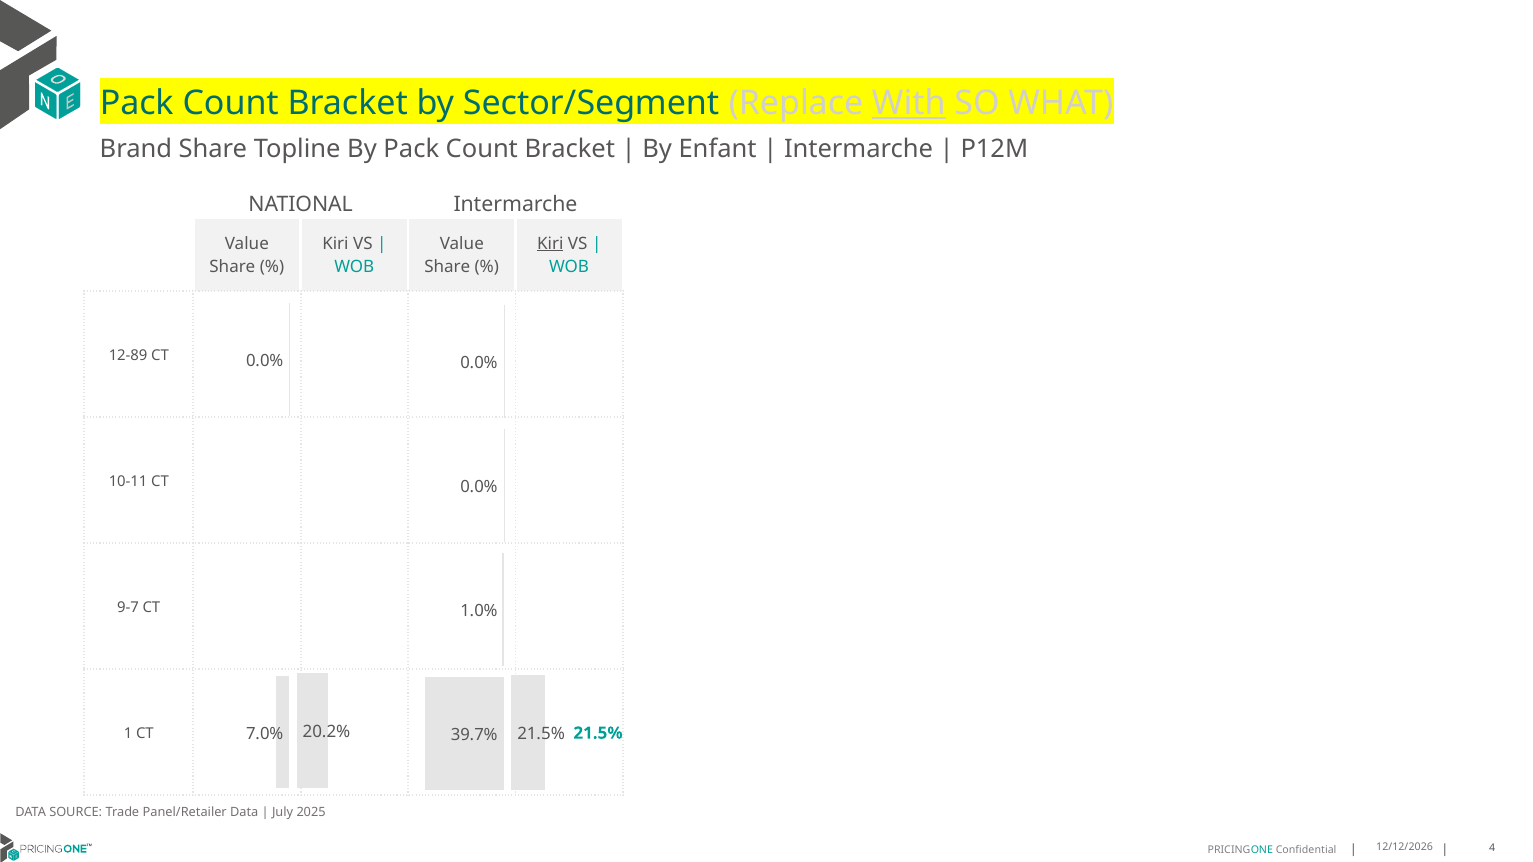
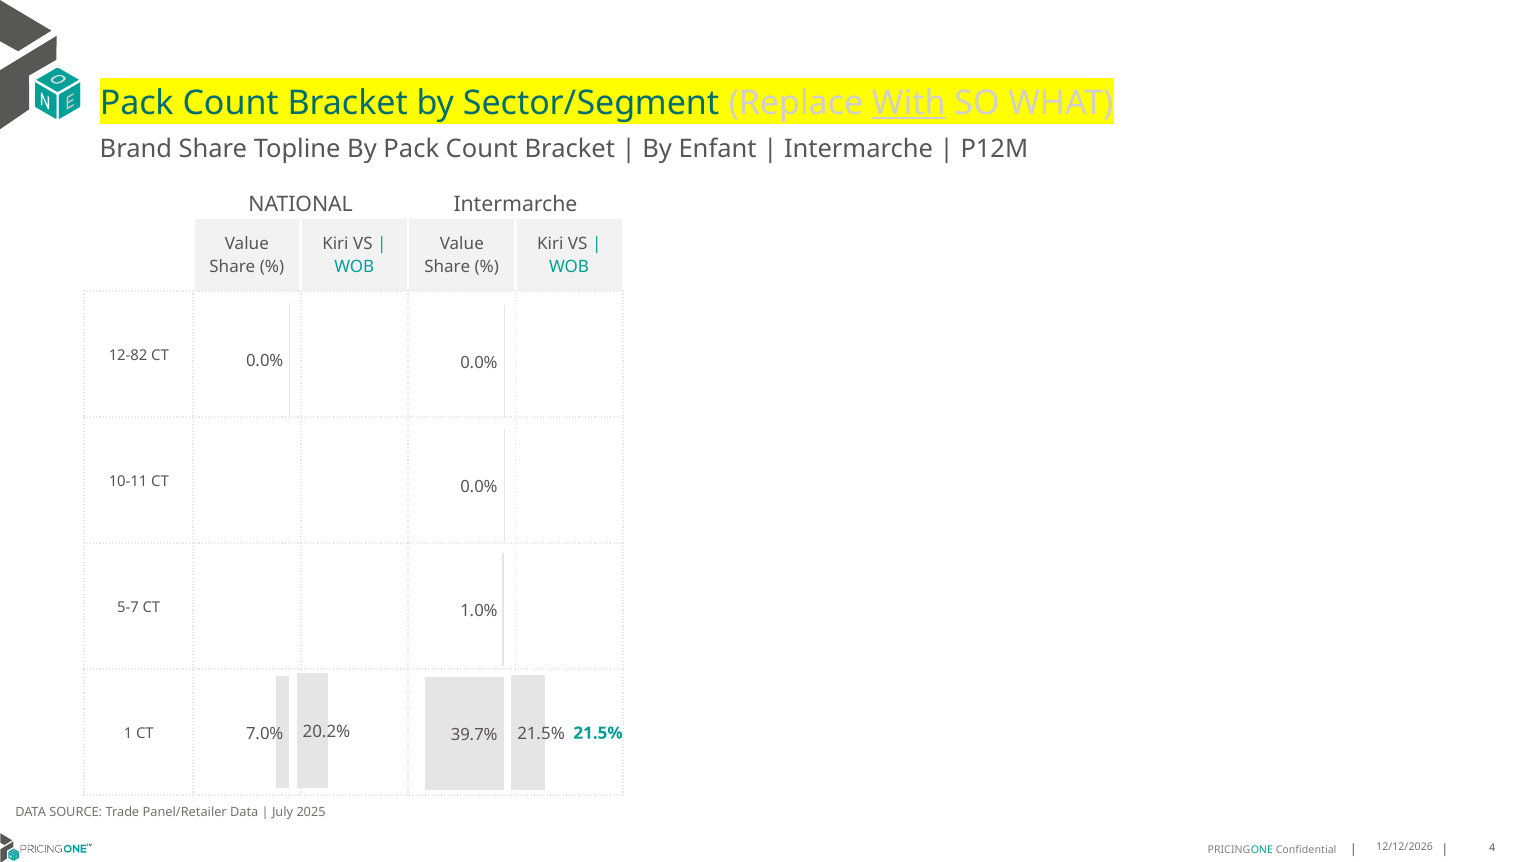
Kiri at (550, 244) underline: present -> none
12-89: 12-89 -> 12-82
9-7: 9-7 -> 5-7
